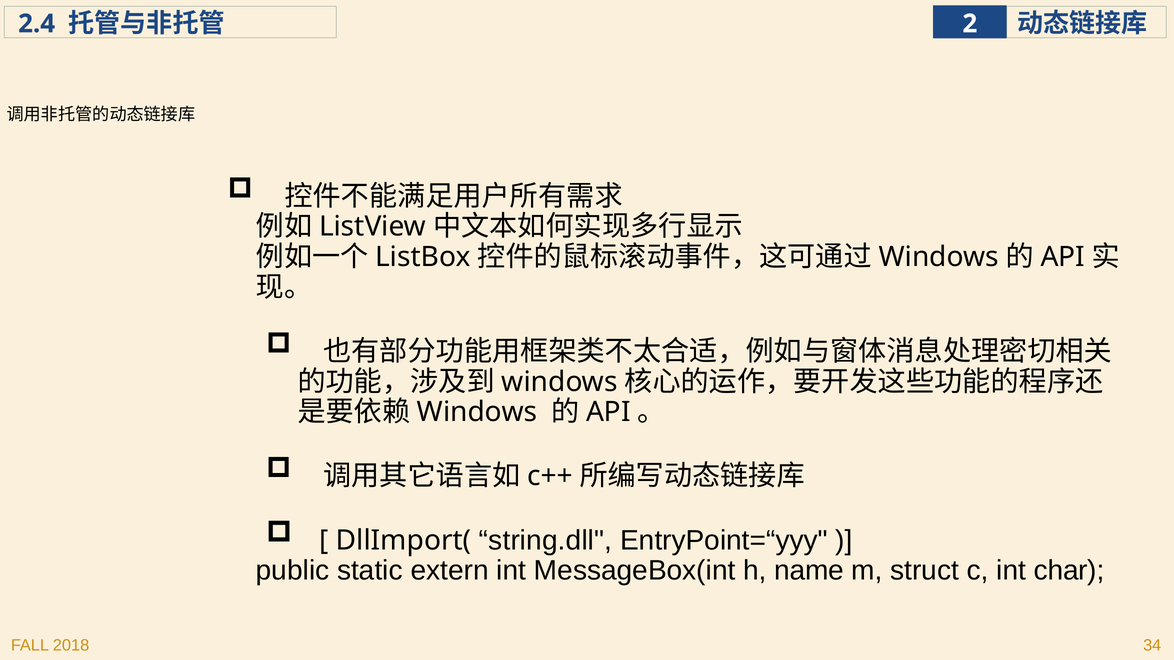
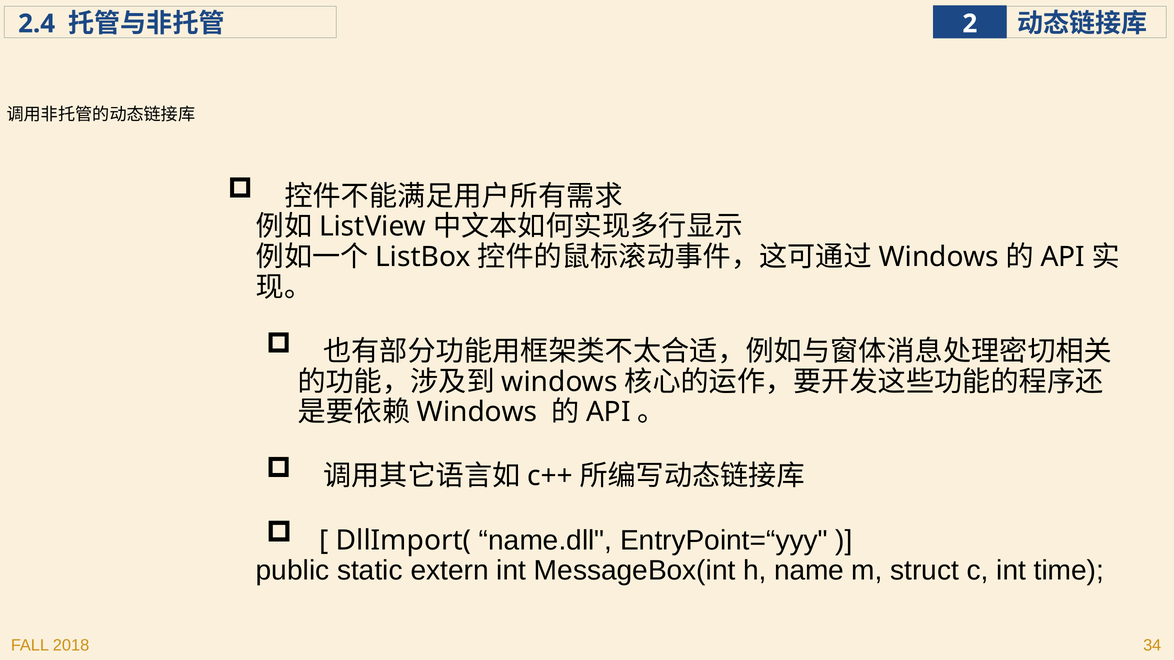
string.dll: string.dll -> name.dll
char: char -> time
